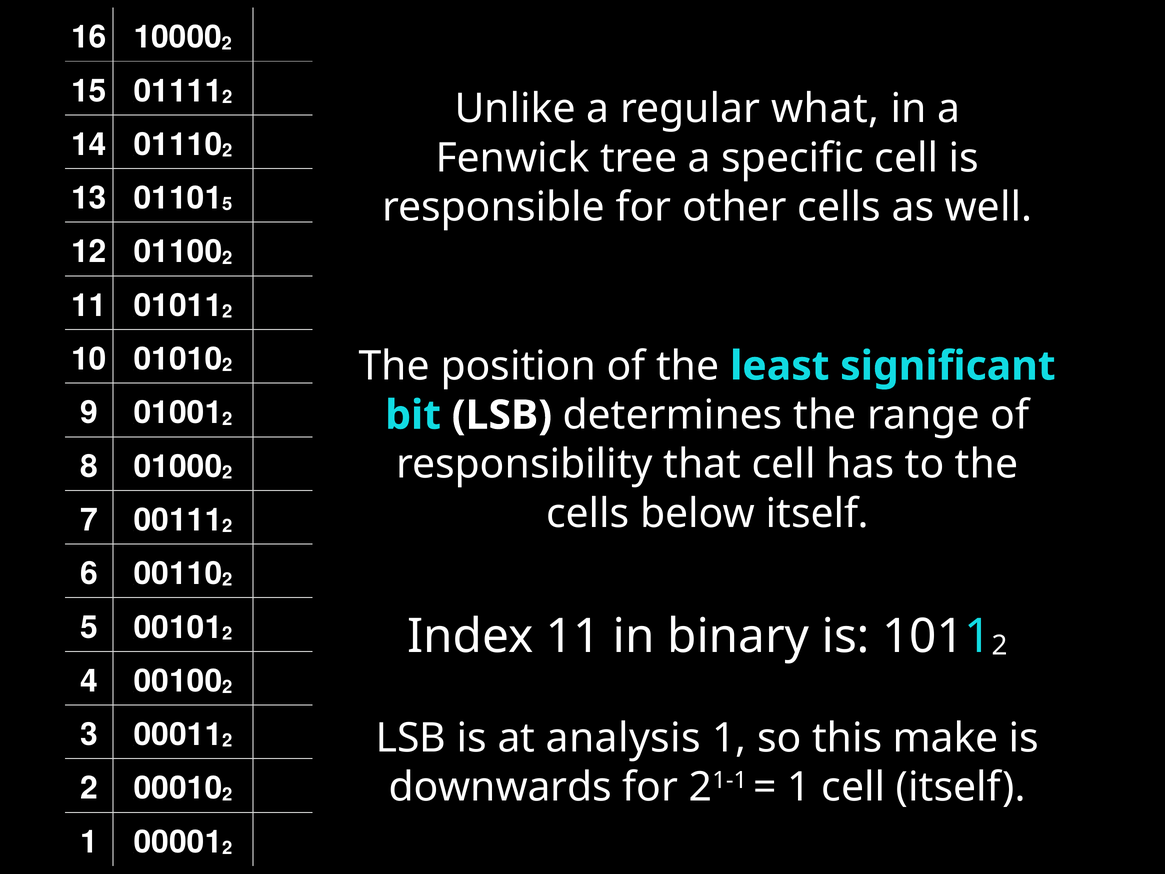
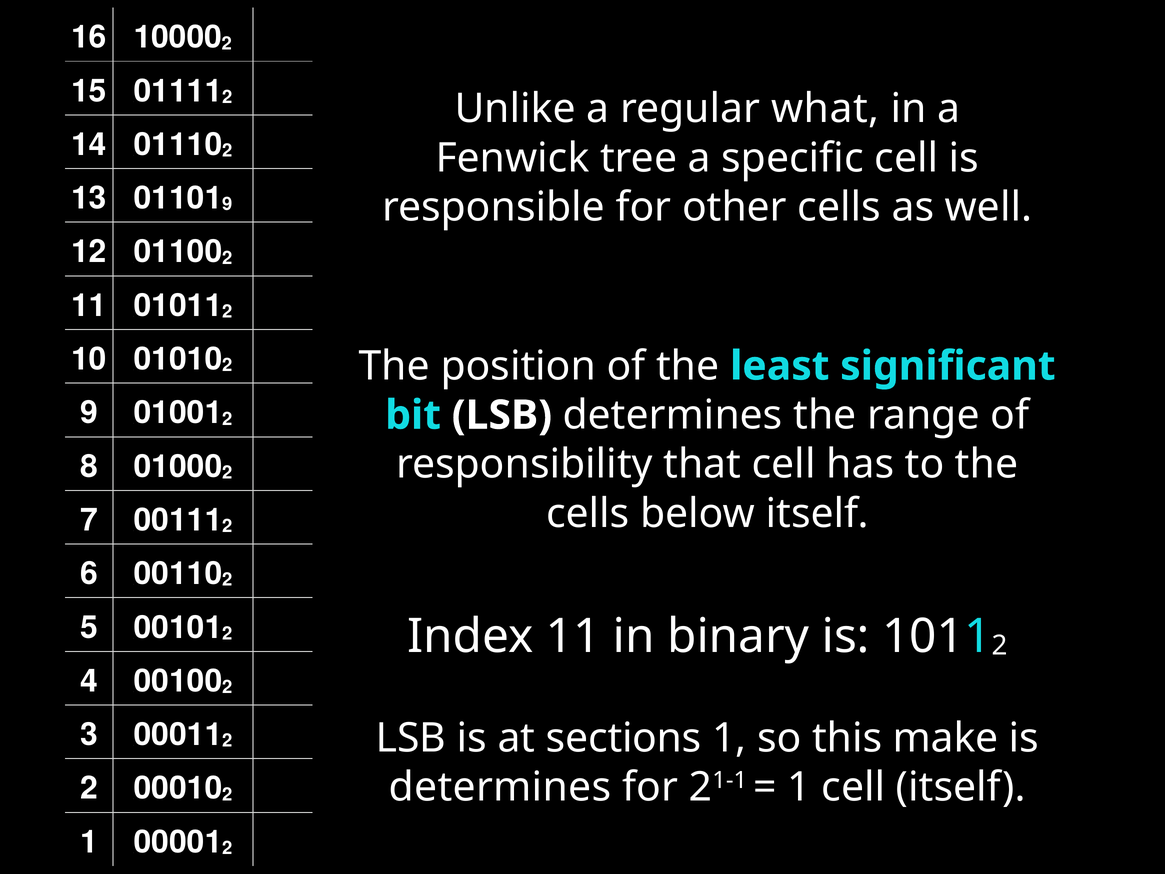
5 at (227, 204): 5 -> 9
analysis: analysis -> sections
downwards at (500, 787): downwards -> determines
